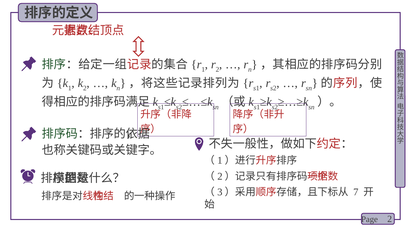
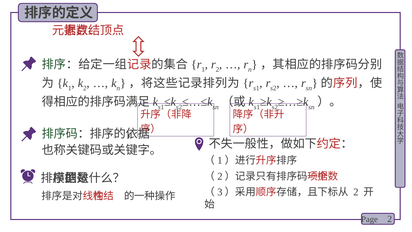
7 at (356, 192): 7 -> 2
